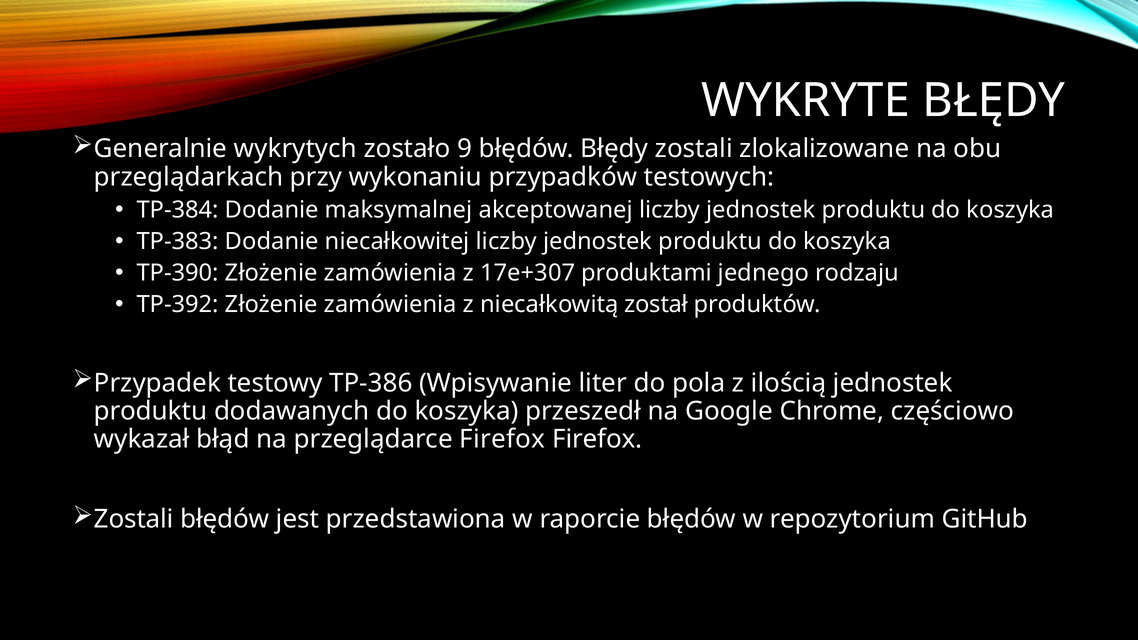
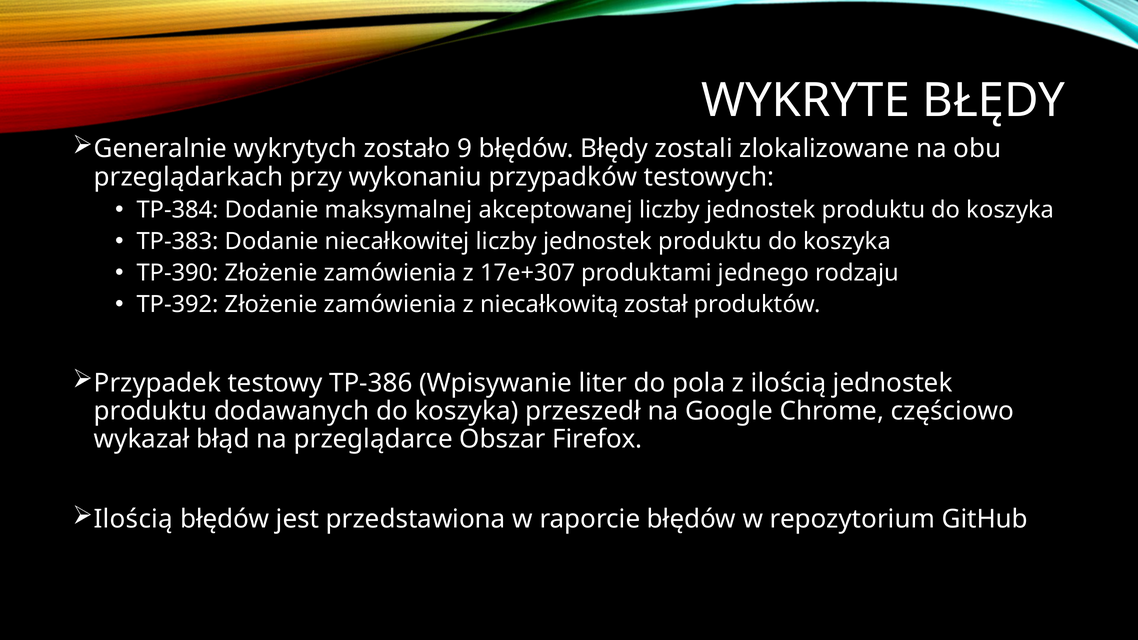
przeglądarce Firefox: Firefox -> Obszar
Zostali at (134, 519): Zostali -> Ilością
